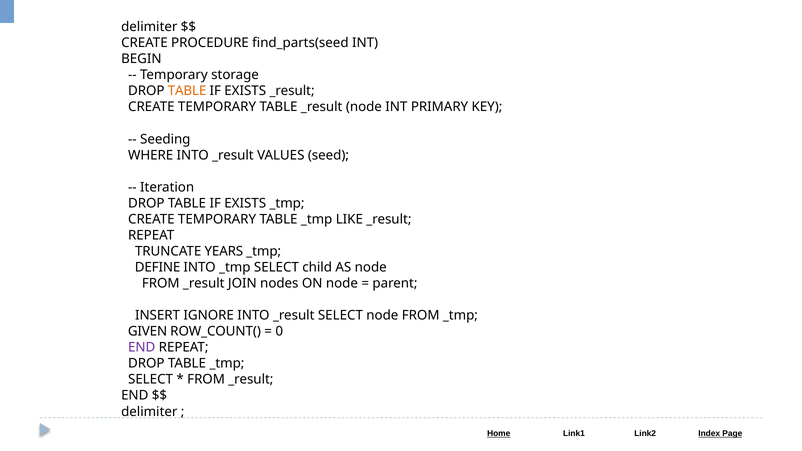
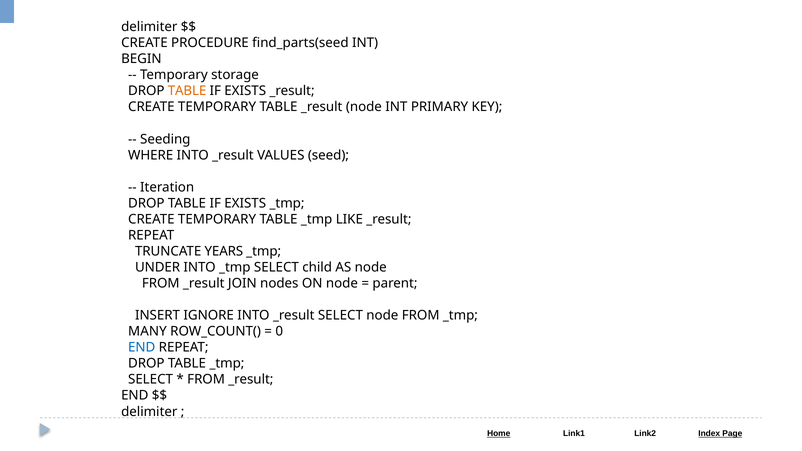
DEFINE: DEFINE -> UNDER
GIVEN: GIVEN -> MANY
END at (142, 348) colour: purple -> blue
